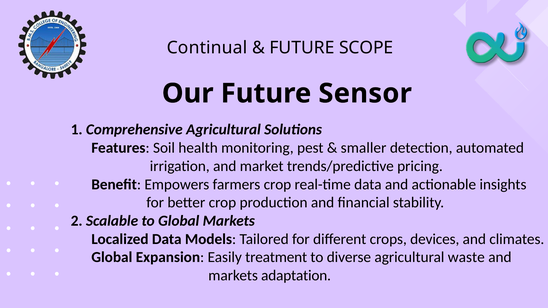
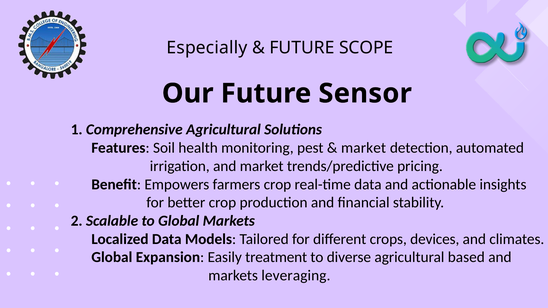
Continual: Continual -> Especially
smaller at (364, 148): smaller -> market
waste: waste -> based
adaptation: adaptation -> leveraging
